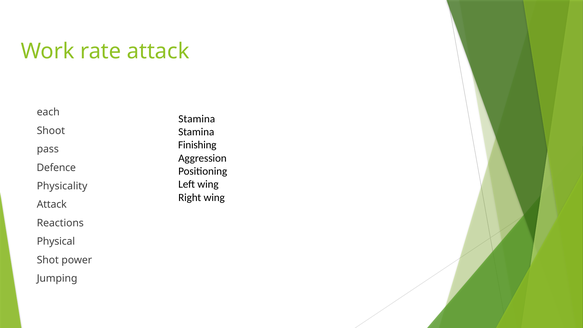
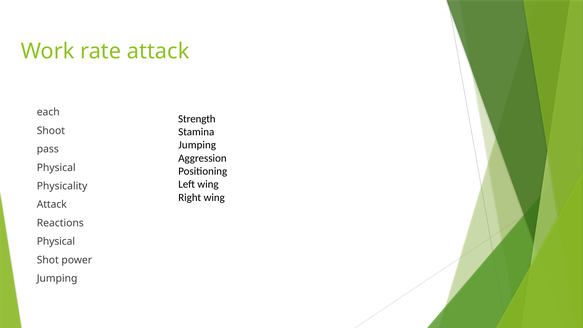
Stamina at (197, 119): Stamina -> Strength
Finishing at (197, 145): Finishing -> Jumping
Defence at (56, 168): Defence -> Physical
